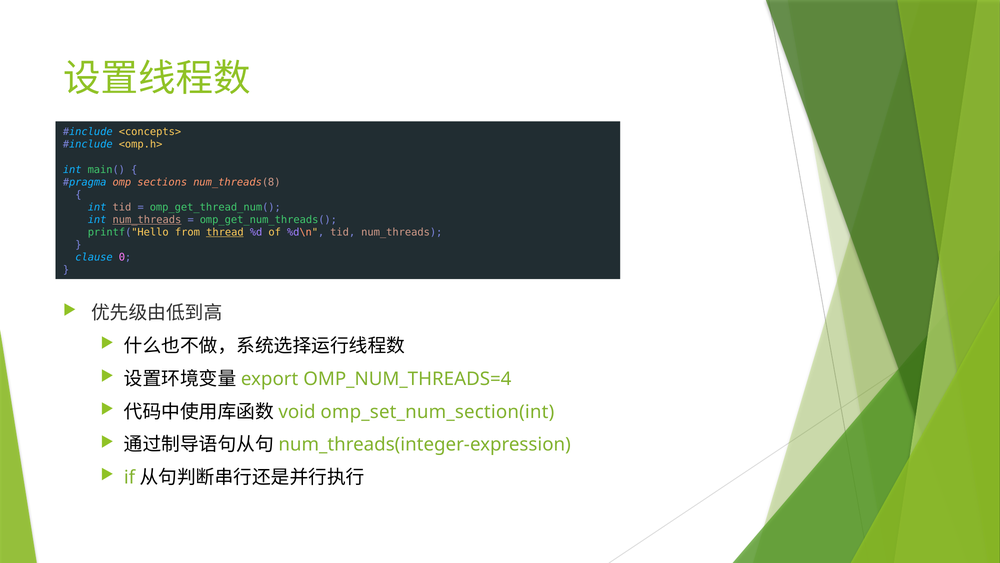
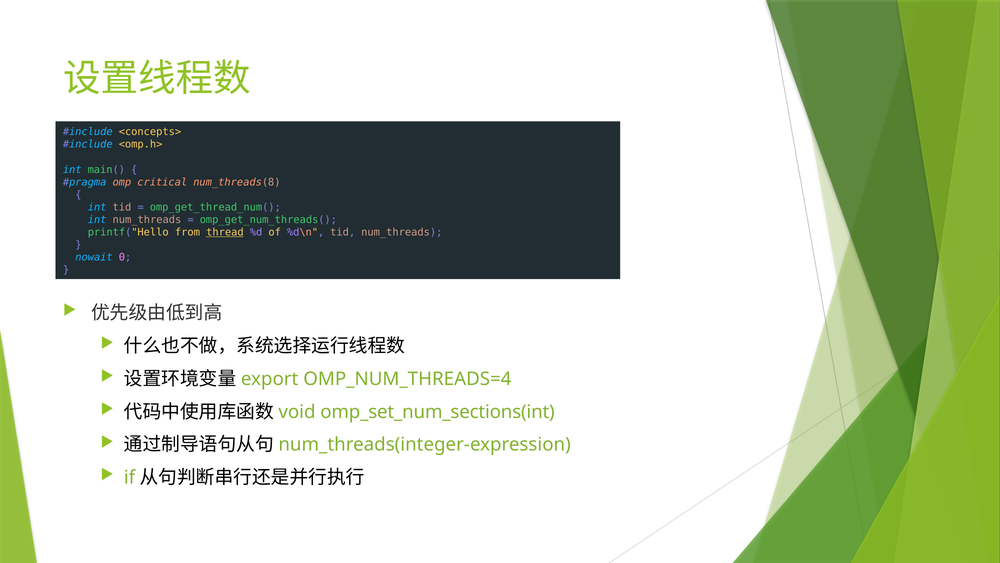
sections: sections -> critical
num_threads at (147, 220) underline: present -> none
clause: clause -> nowait
omp_set_num_section(int: omp_set_num_section(int -> omp_set_num_sections(int
